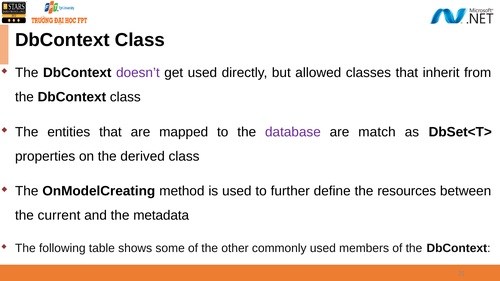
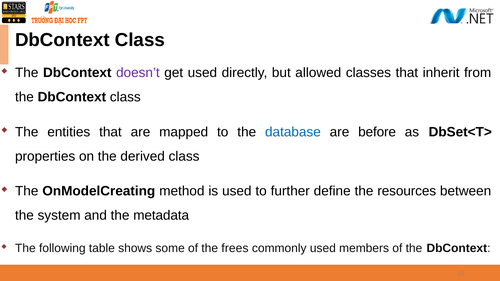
database colour: purple -> blue
match: match -> before
current: current -> system
other: other -> frees
